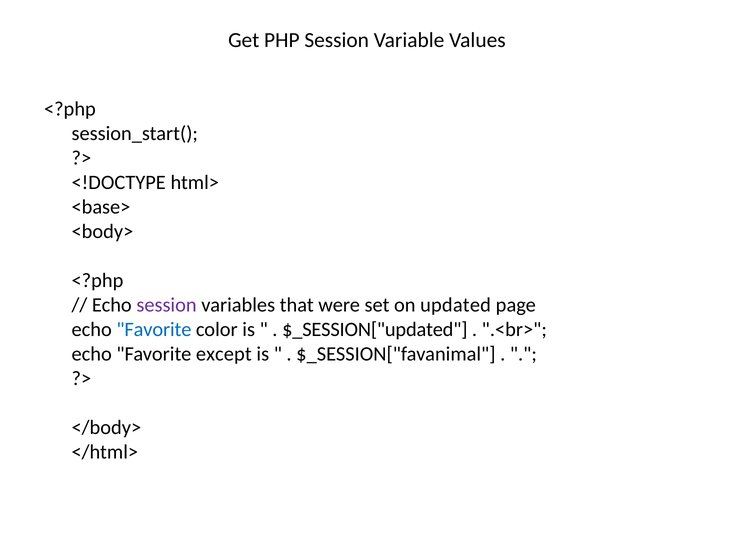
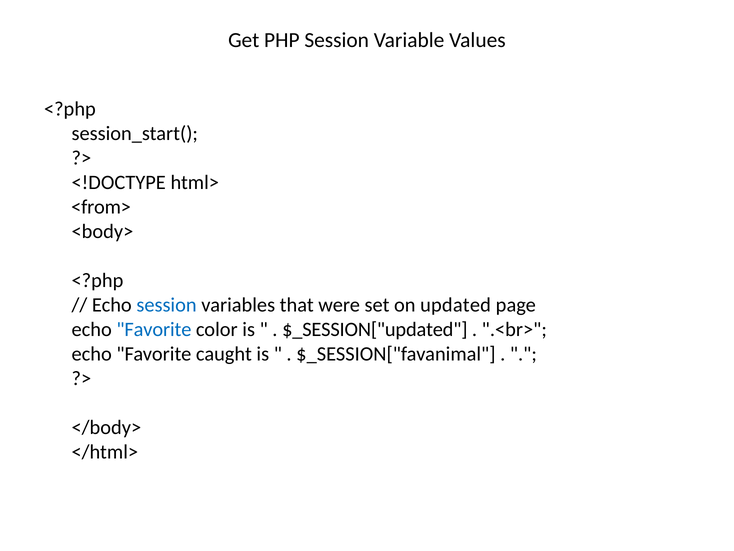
<base>: <base> -> <from>
session at (167, 305) colour: purple -> blue
except: except -> caught
